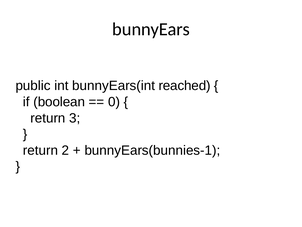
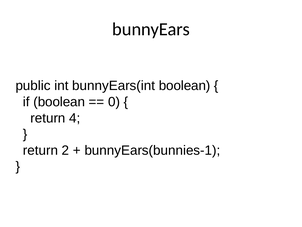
bunnyEars(int reached: reached -> boolean
3: 3 -> 4
